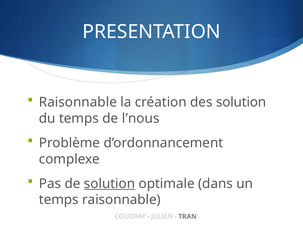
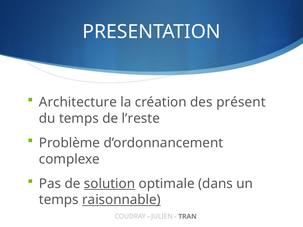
Raisonnable at (78, 102): Raisonnable -> Architecture
des solution: solution -> présent
l’nous: l’nous -> l’reste
raisonnable at (121, 200) underline: none -> present
